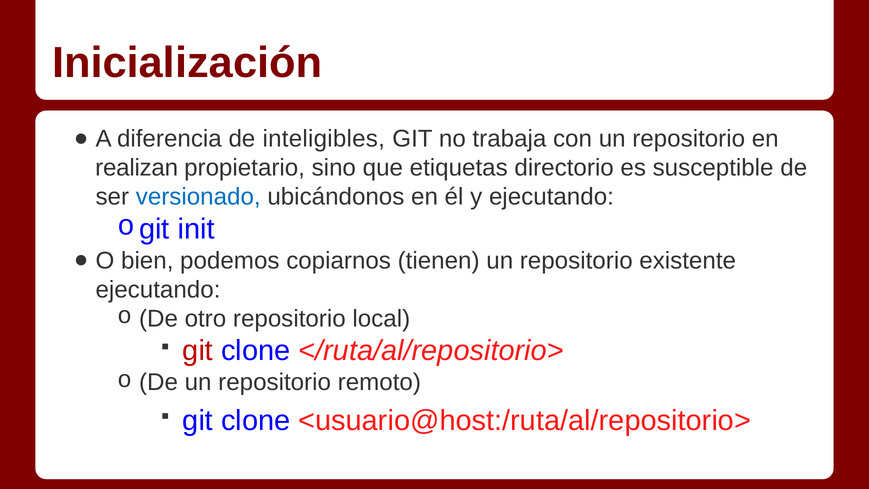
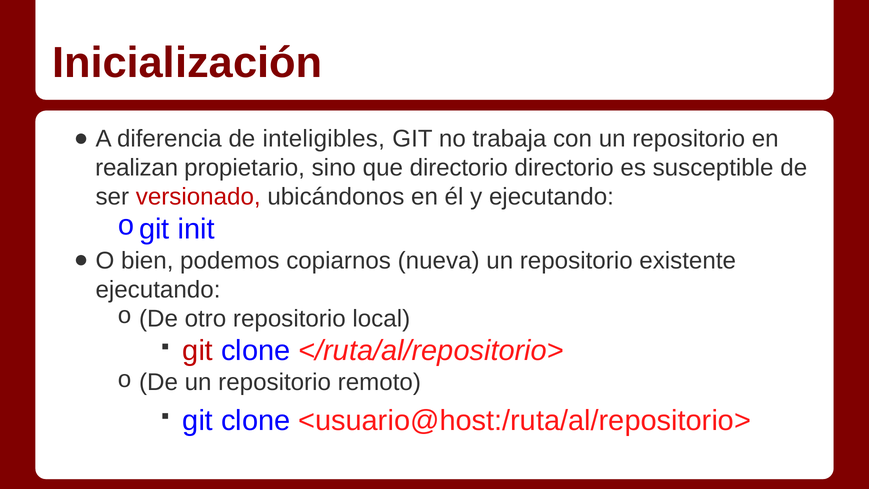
que etiquetas: etiquetas -> directorio
versionado colour: blue -> red
tienen: tienen -> nueva
